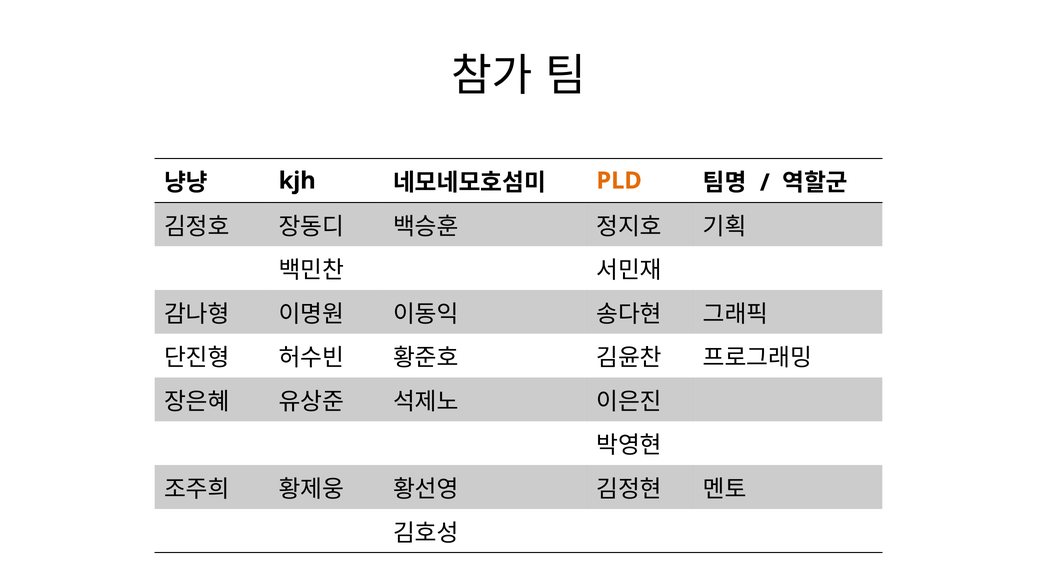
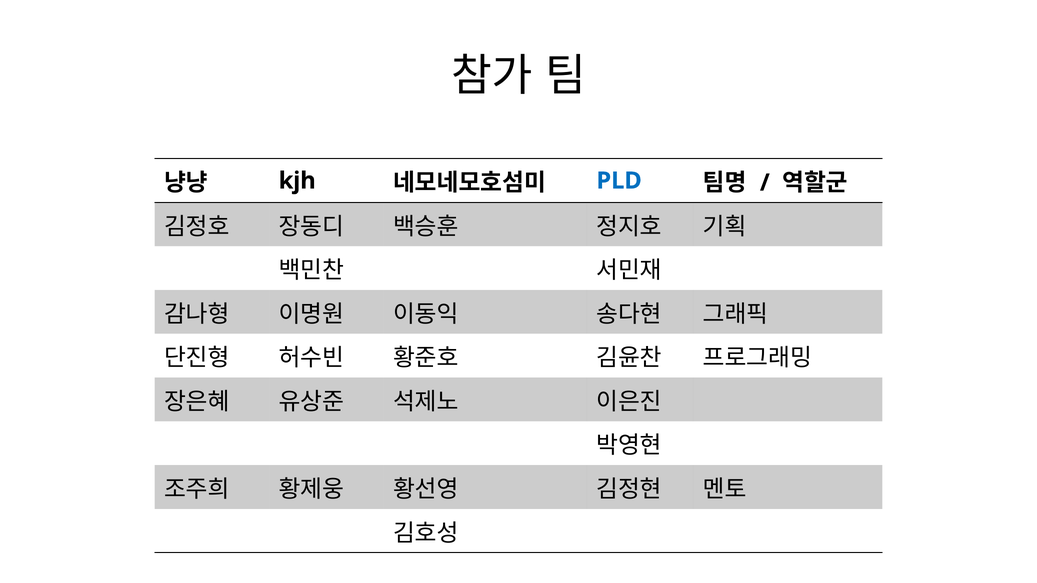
PLD colour: orange -> blue
